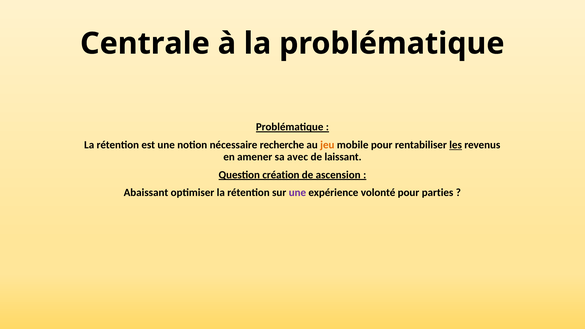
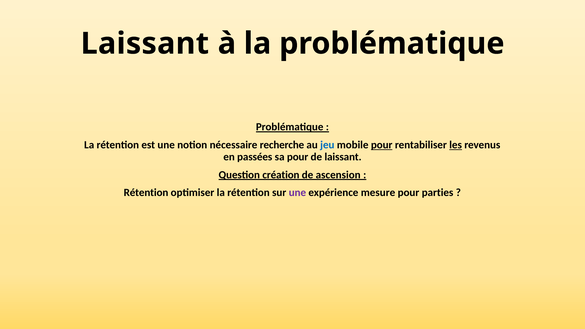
Centrale at (145, 44): Centrale -> Laissant
jeu colour: orange -> blue
pour at (382, 145) underline: none -> present
amener: amener -> passées
sa avec: avec -> pour
Abaissant at (146, 193): Abaissant -> Rétention
volonté: volonté -> mesure
